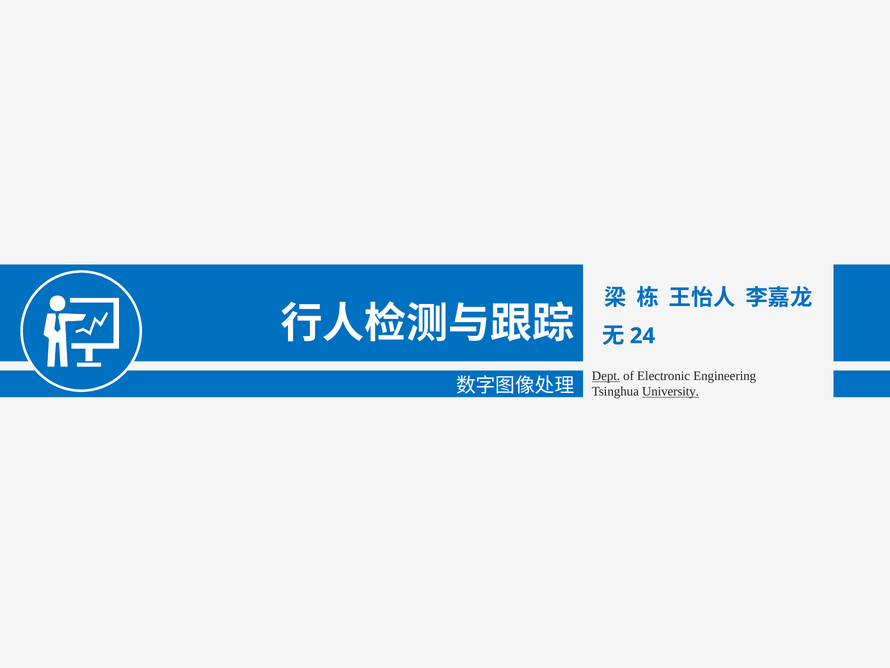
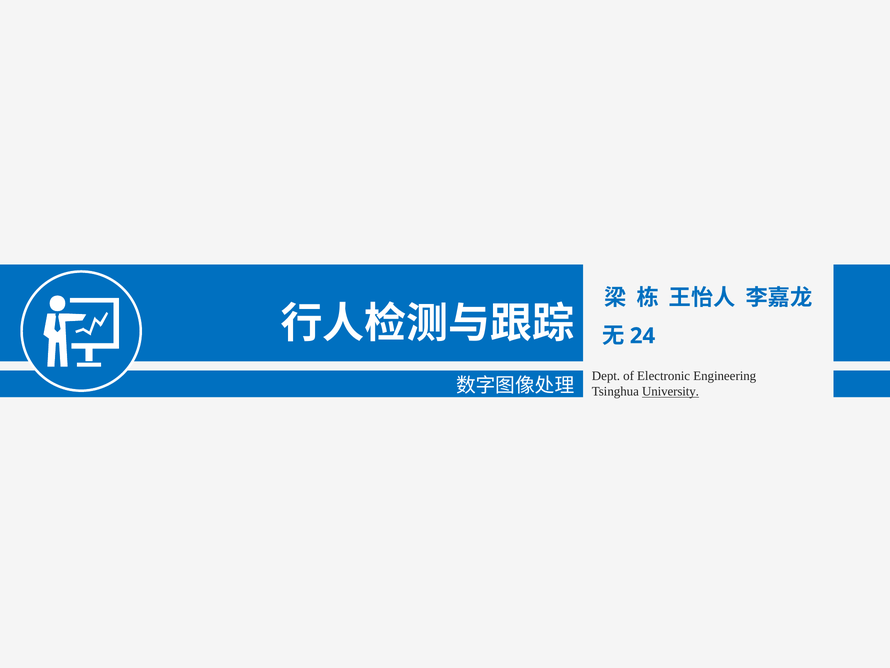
Dept underline: present -> none
